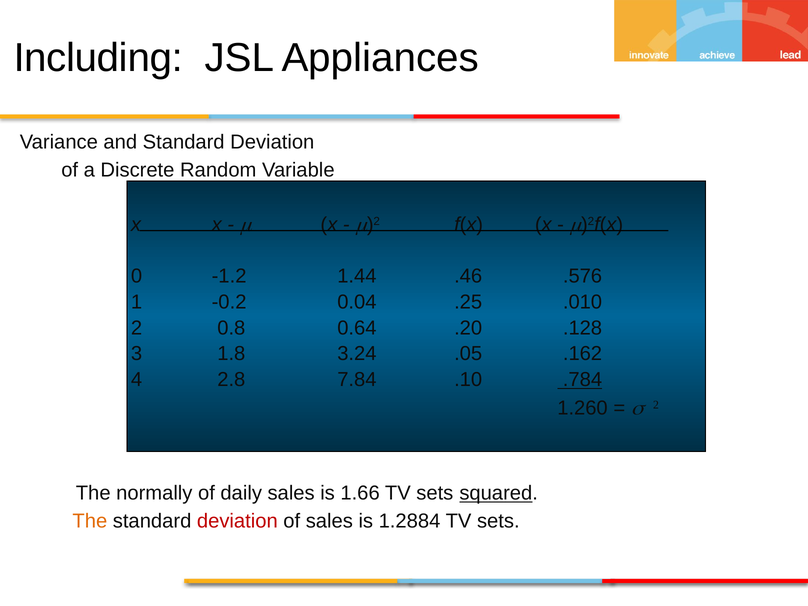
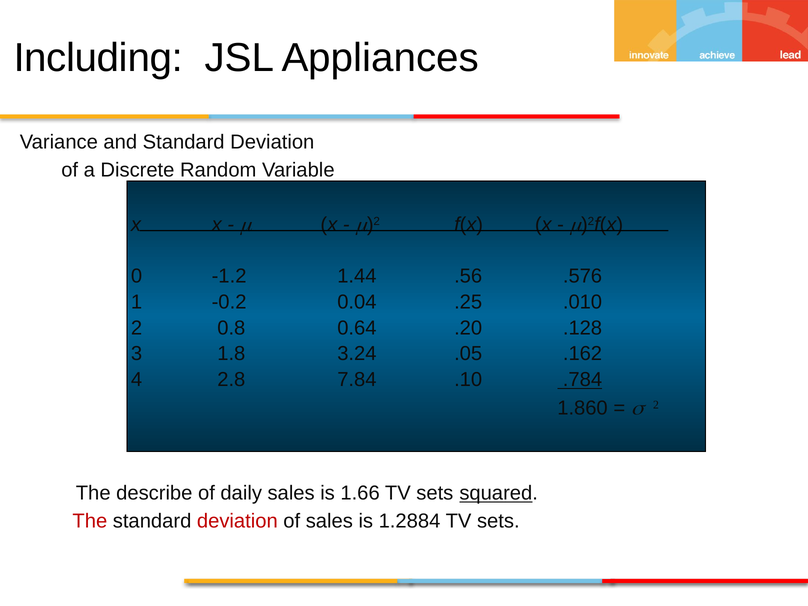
.46: .46 -> .56
1.260: 1.260 -> 1.860
normally: normally -> describe
The at (90, 521) colour: orange -> red
